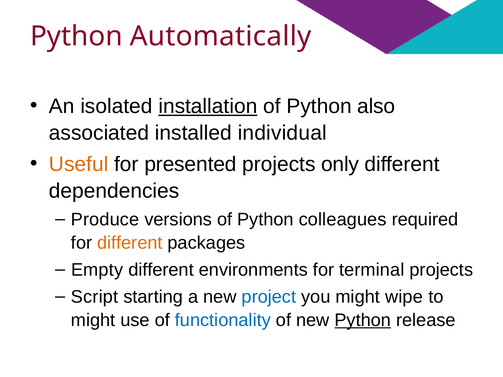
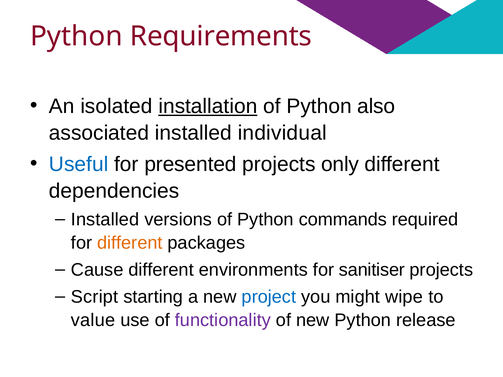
Automatically: Automatically -> Requirements
Useful colour: orange -> blue
Produce at (105, 220): Produce -> Installed
colleagues: colleagues -> commands
Empty: Empty -> Cause
terminal: terminal -> sanitiser
might at (93, 320): might -> value
functionality colour: blue -> purple
Python at (363, 320) underline: present -> none
